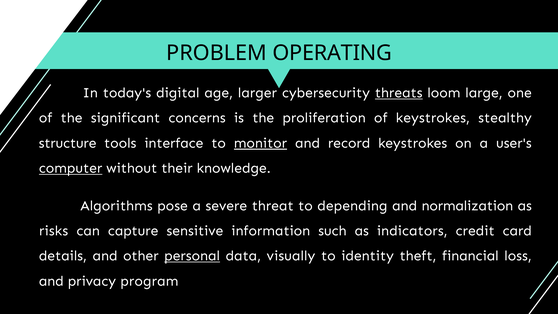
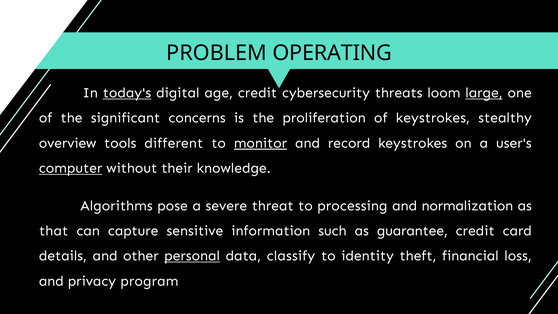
today's underline: none -> present
age larger: larger -> credit
threats underline: present -> none
large underline: none -> present
structure: structure -> overview
interface: interface -> different
depending: depending -> processing
risks: risks -> that
indicators: indicators -> guarantee
visually: visually -> classify
